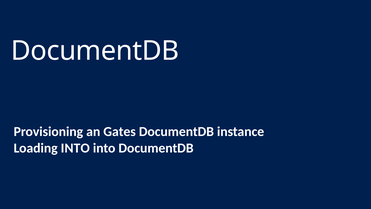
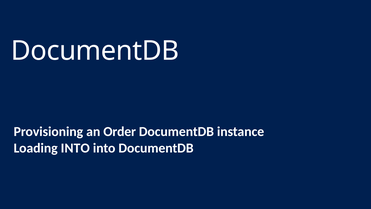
Gates: Gates -> Order
